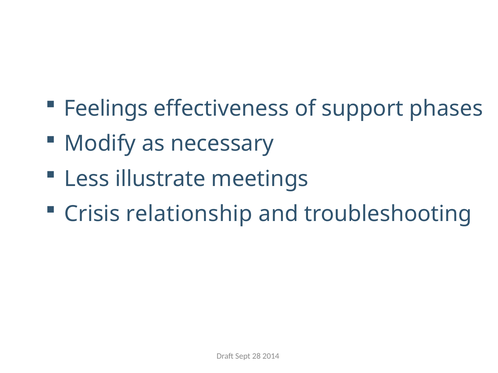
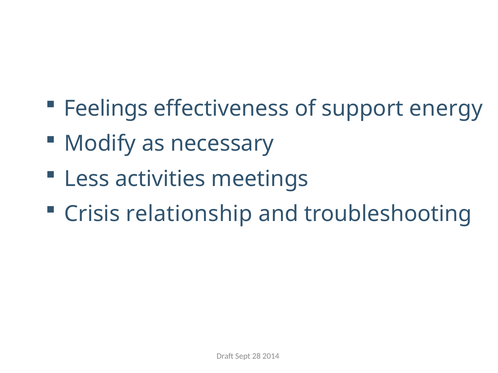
phases: phases -> energy
illustrate: illustrate -> activities
